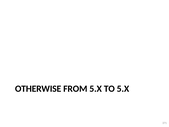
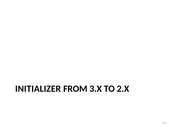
OTHERWISE: OTHERWISE -> INITIALIZER
FROM 5.X: 5.X -> 3.X
TO 5.X: 5.X -> 2.X
